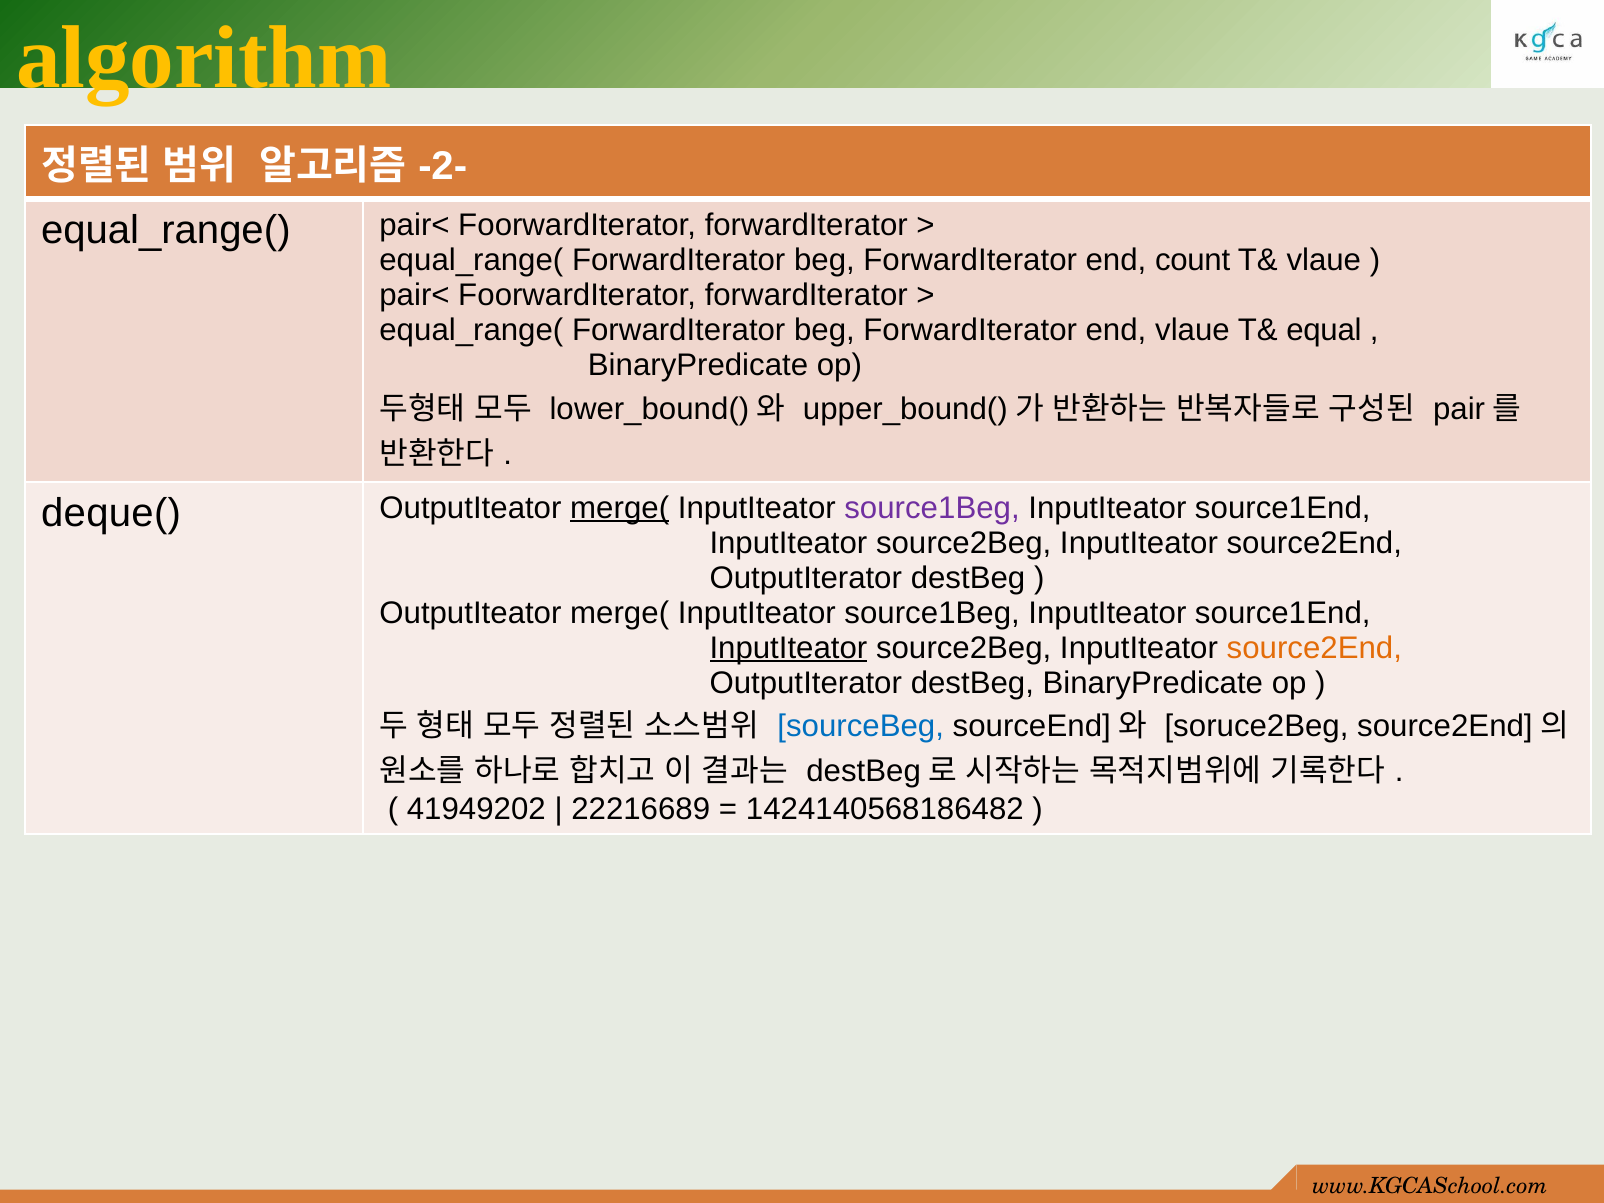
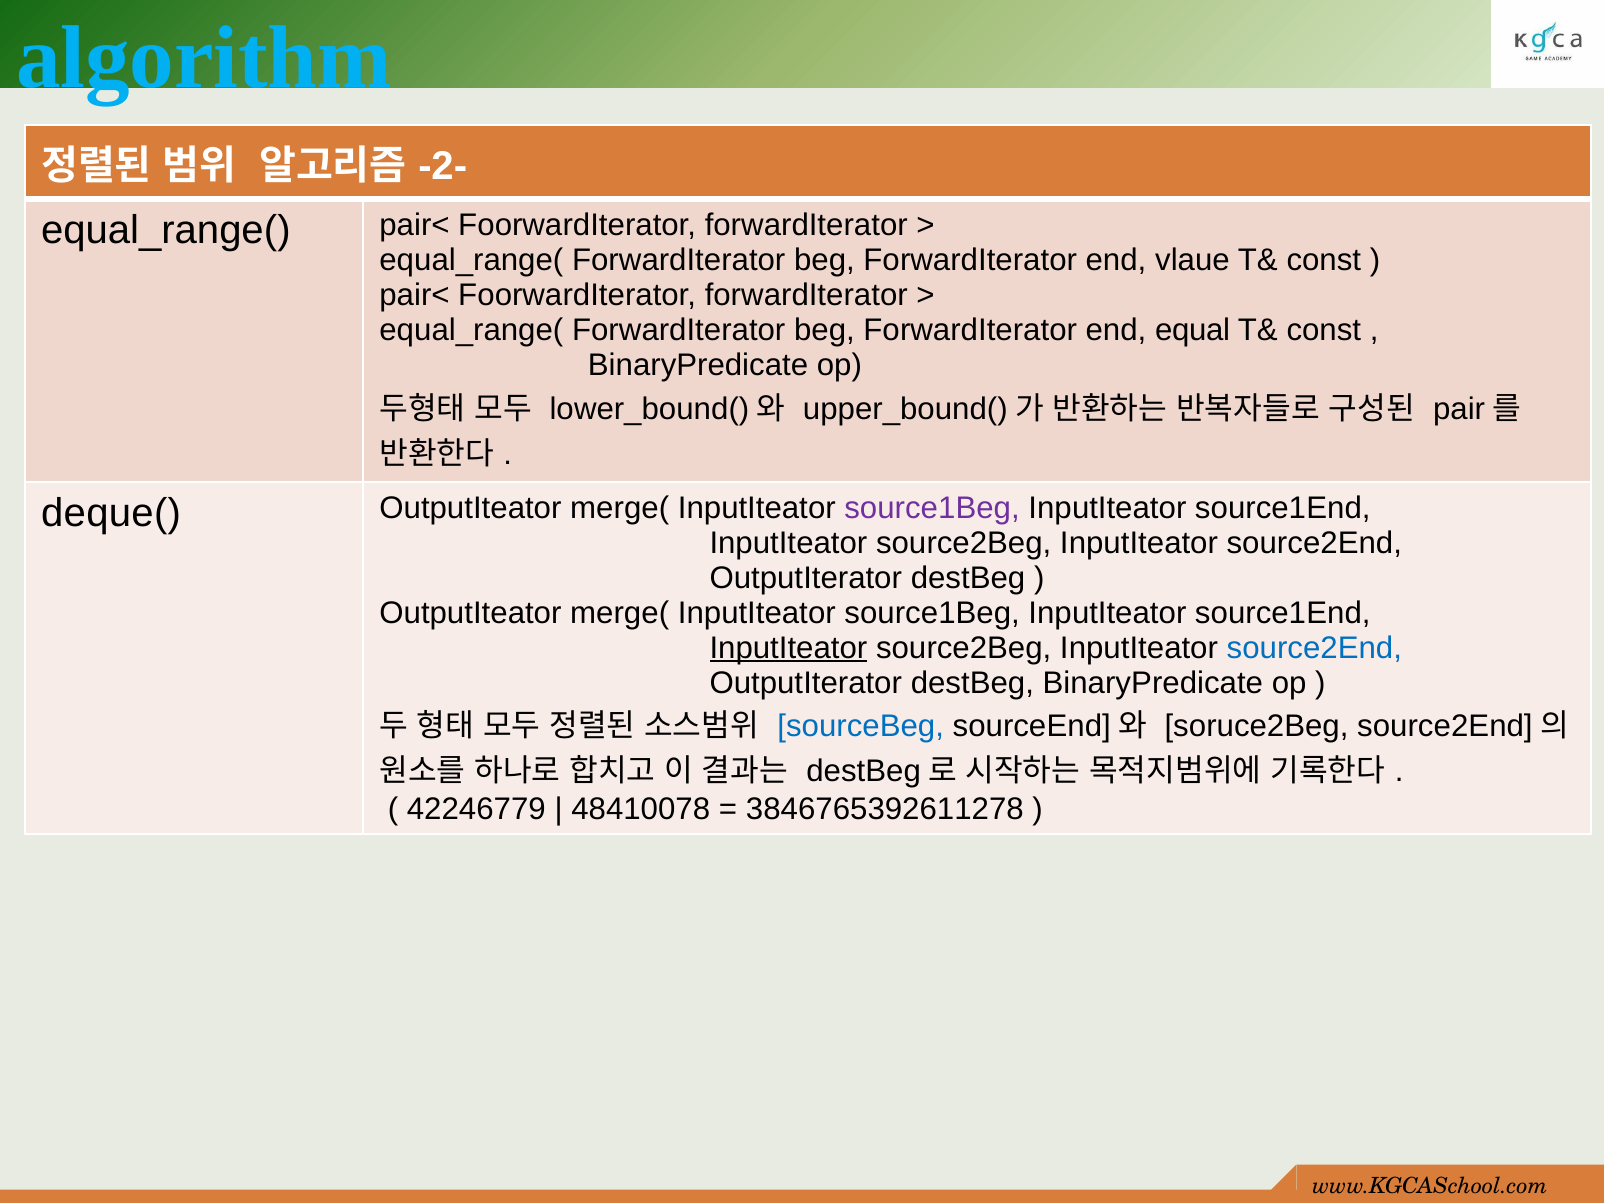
algorithm colour: yellow -> light blue
count: count -> vlaue
vlaue at (1324, 261): vlaue -> const
end vlaue: vlaue -> equal
equal at (1324, 331): equal -> const
merge( at (620, 508) underline: present -> none
source2End at (1314, 648) colour: orange -> blue
41949202: 41949202 -> 42246779
22216689: 22216689 -> 48410078
1424140568186482: 1424140568186482 -> 3846765392611278
